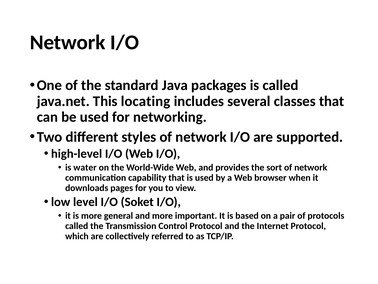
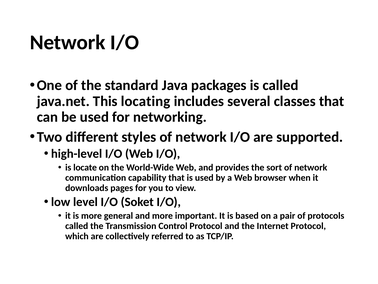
water: water -> locate
